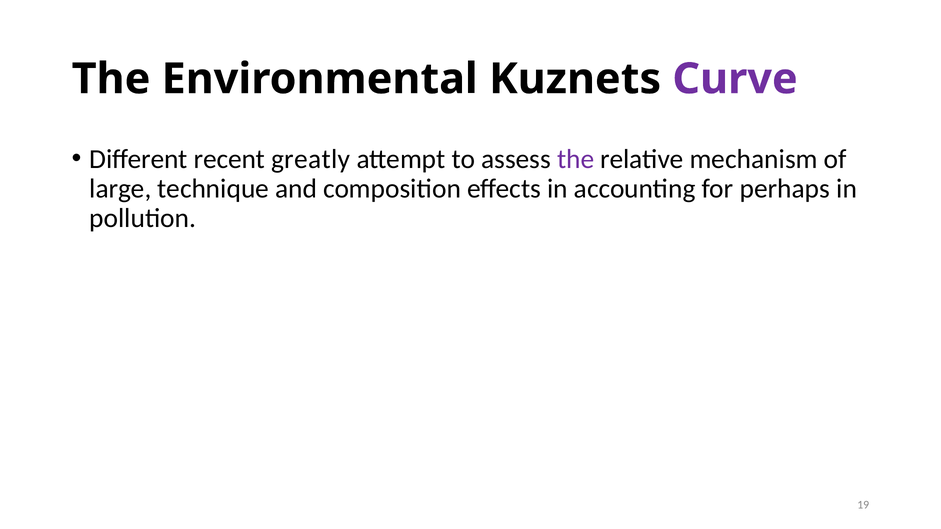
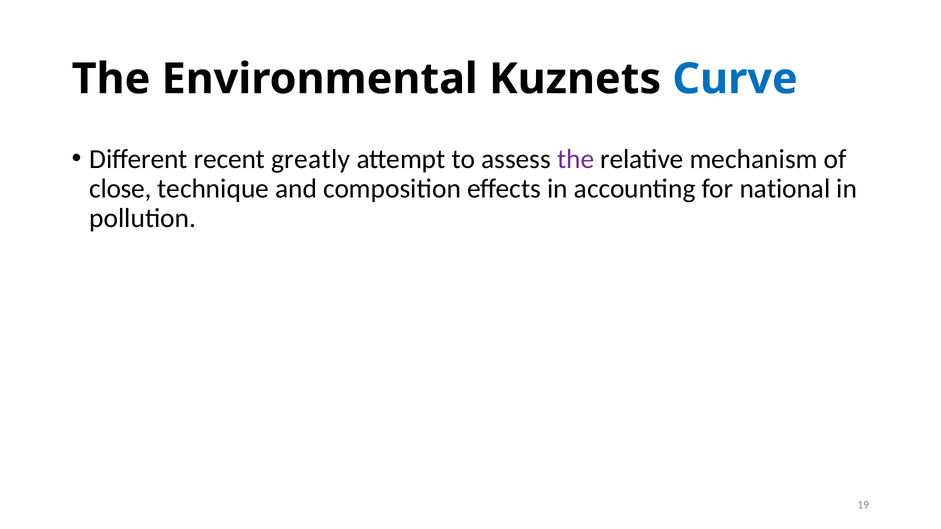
Curve colour: purple -> blue
large: large -> close
perhaps: perhaps -> national
